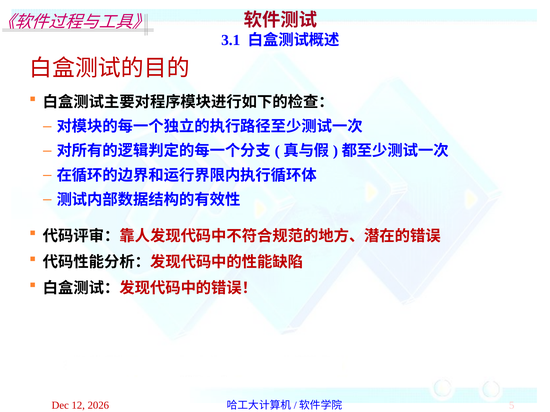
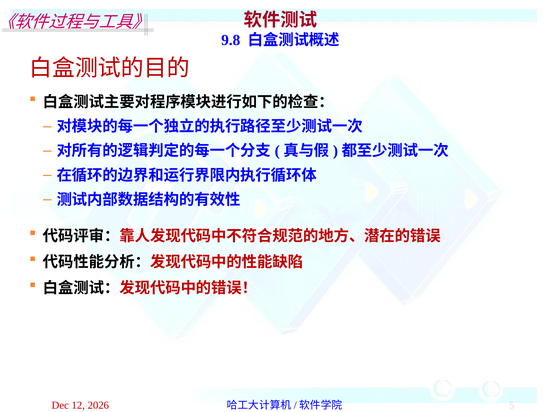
3.1: 3.1 -> 9.8
